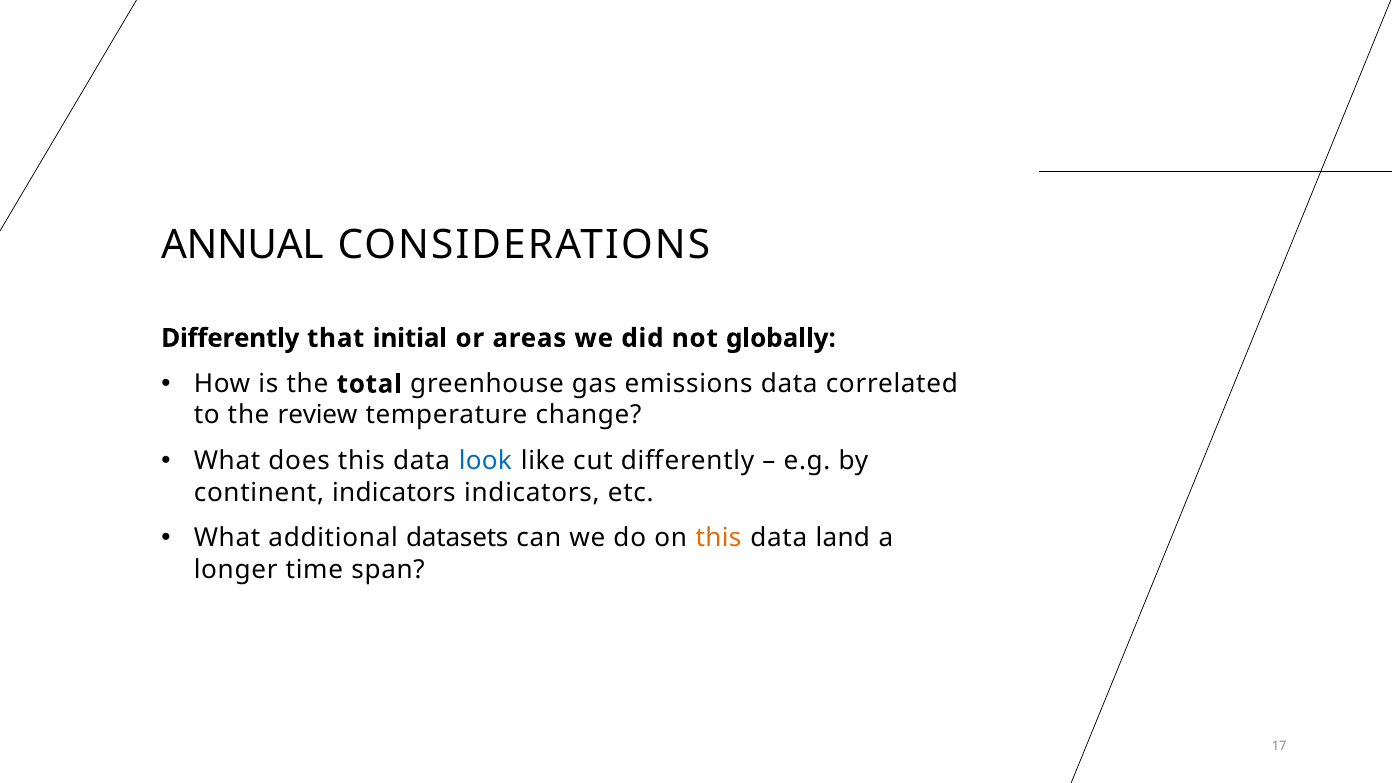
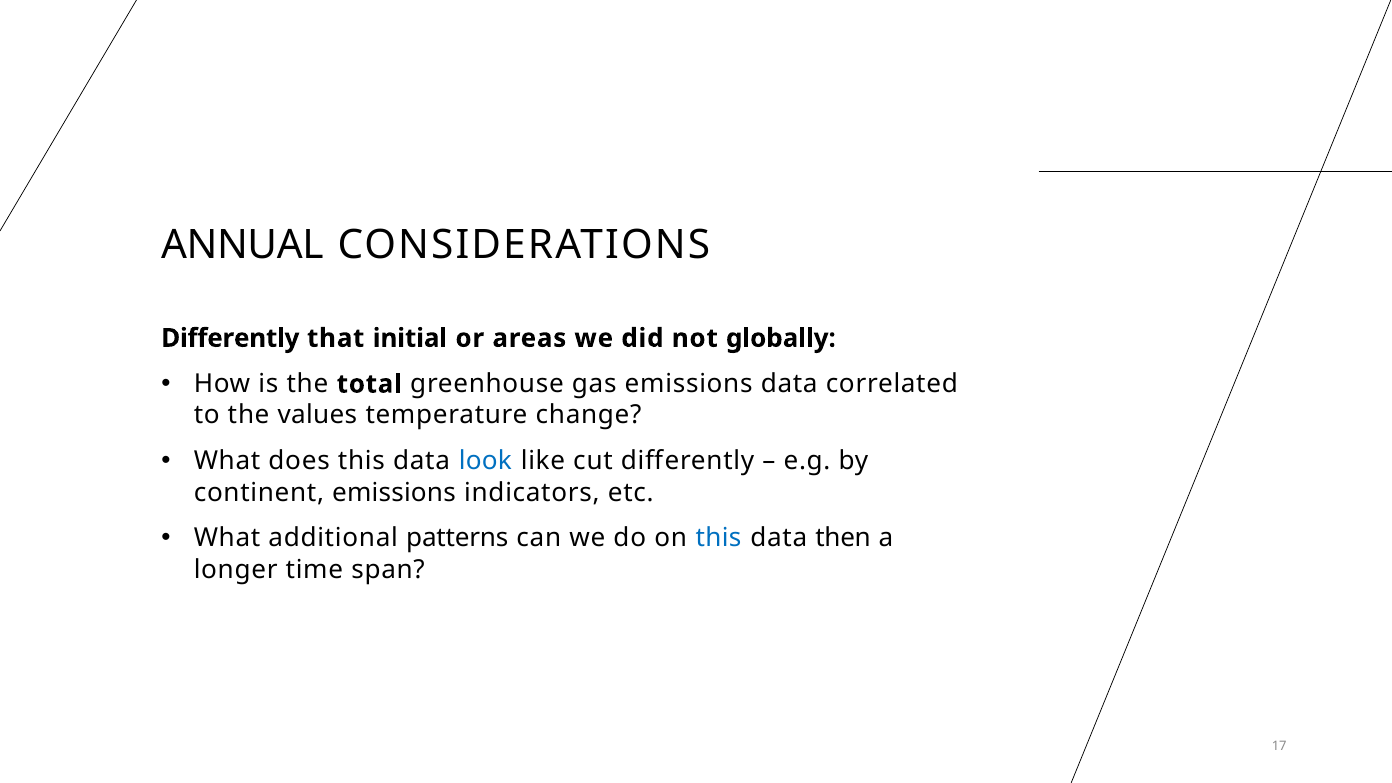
review: review -> values
continent indicators: indicators -> emissions
datasets: datasets -> patterns
this at (718, 538) colour: orange -> blue
land: land -> then
